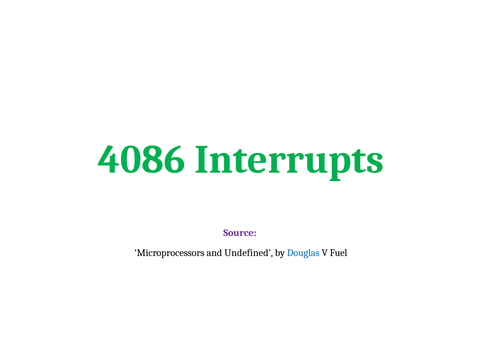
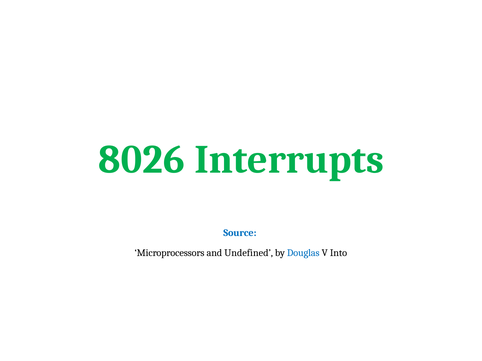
4086: 4086 -> 8026
Source colour: purple -> blue
Fuel: Fuel -> Into
